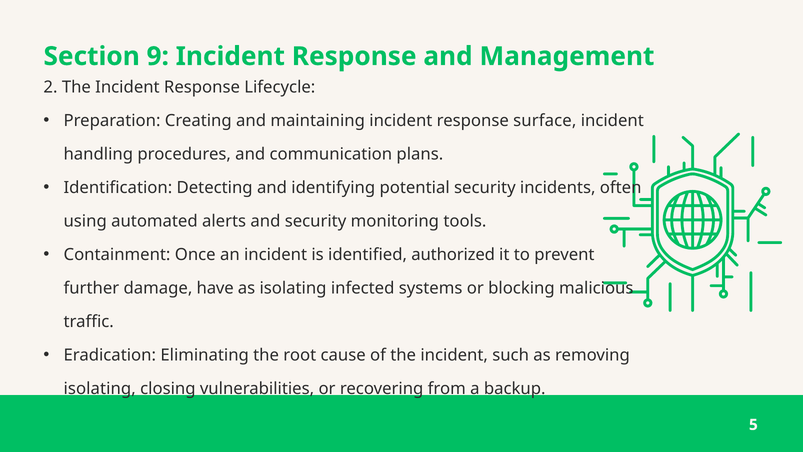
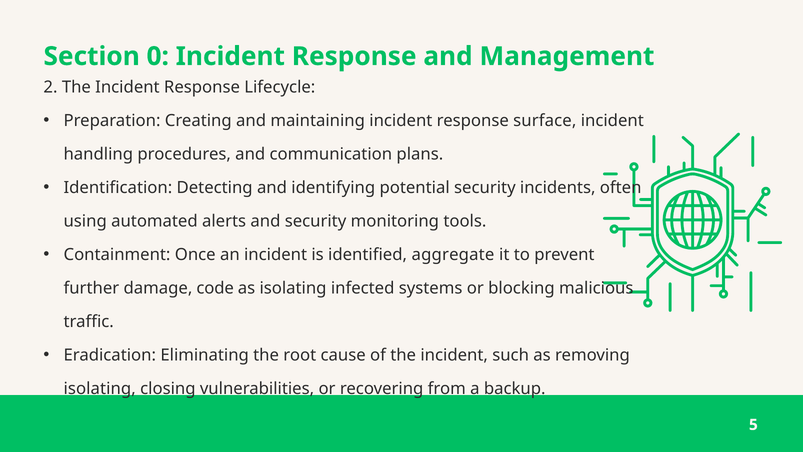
9: 9 -> 0
authorized: authorized -> aggregate
have: have -> code
